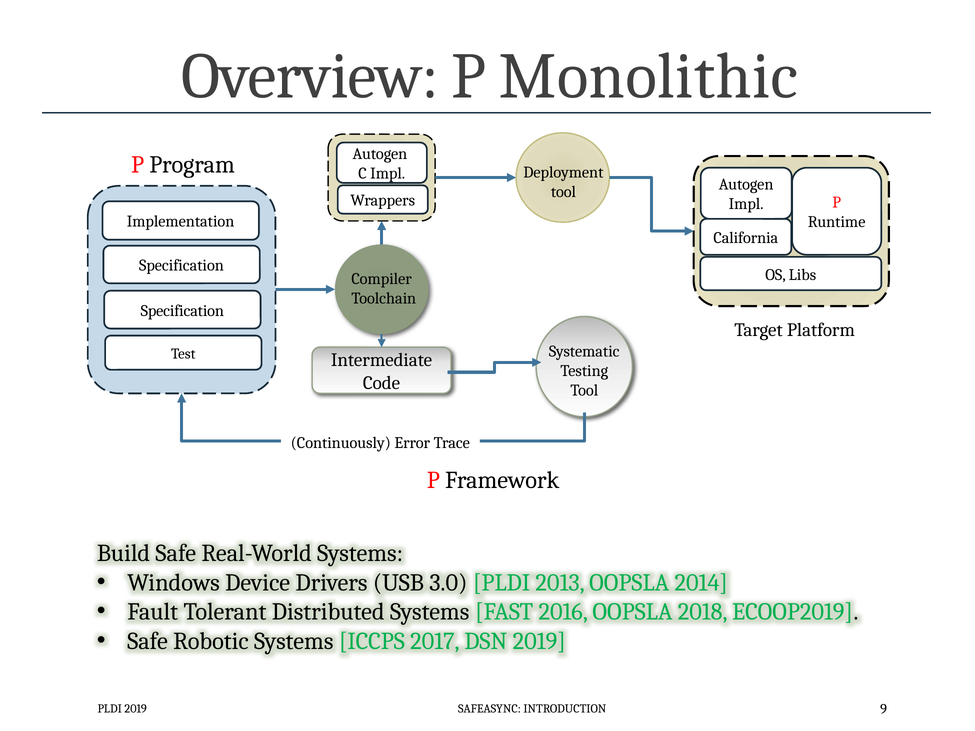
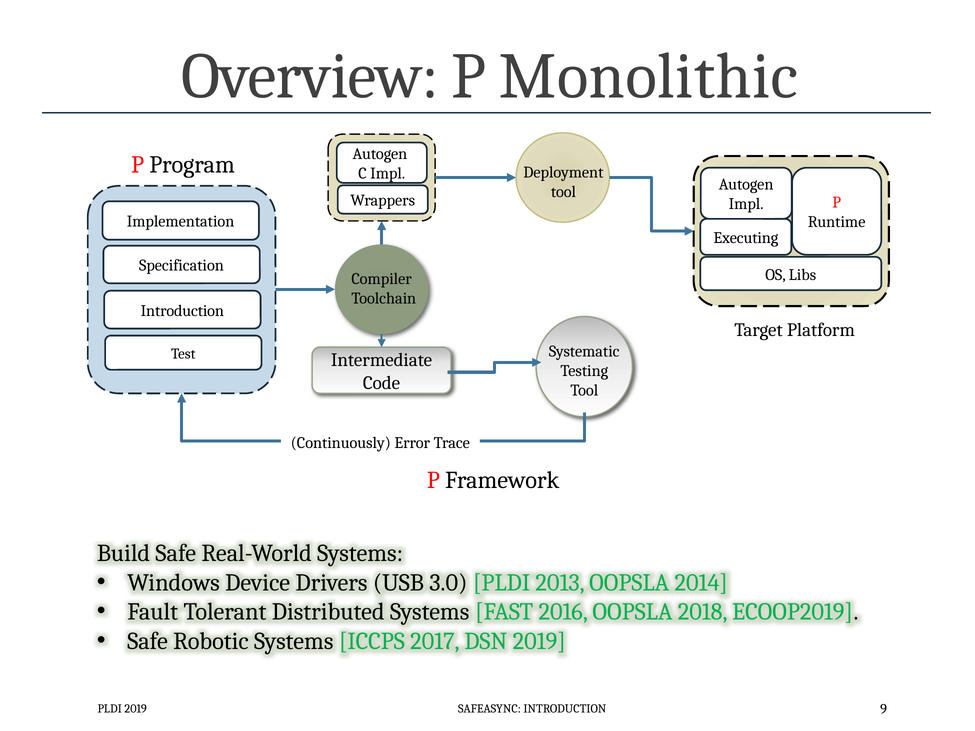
California: California -> Executing
Specification at (182, 311): Specification -> Introduction
